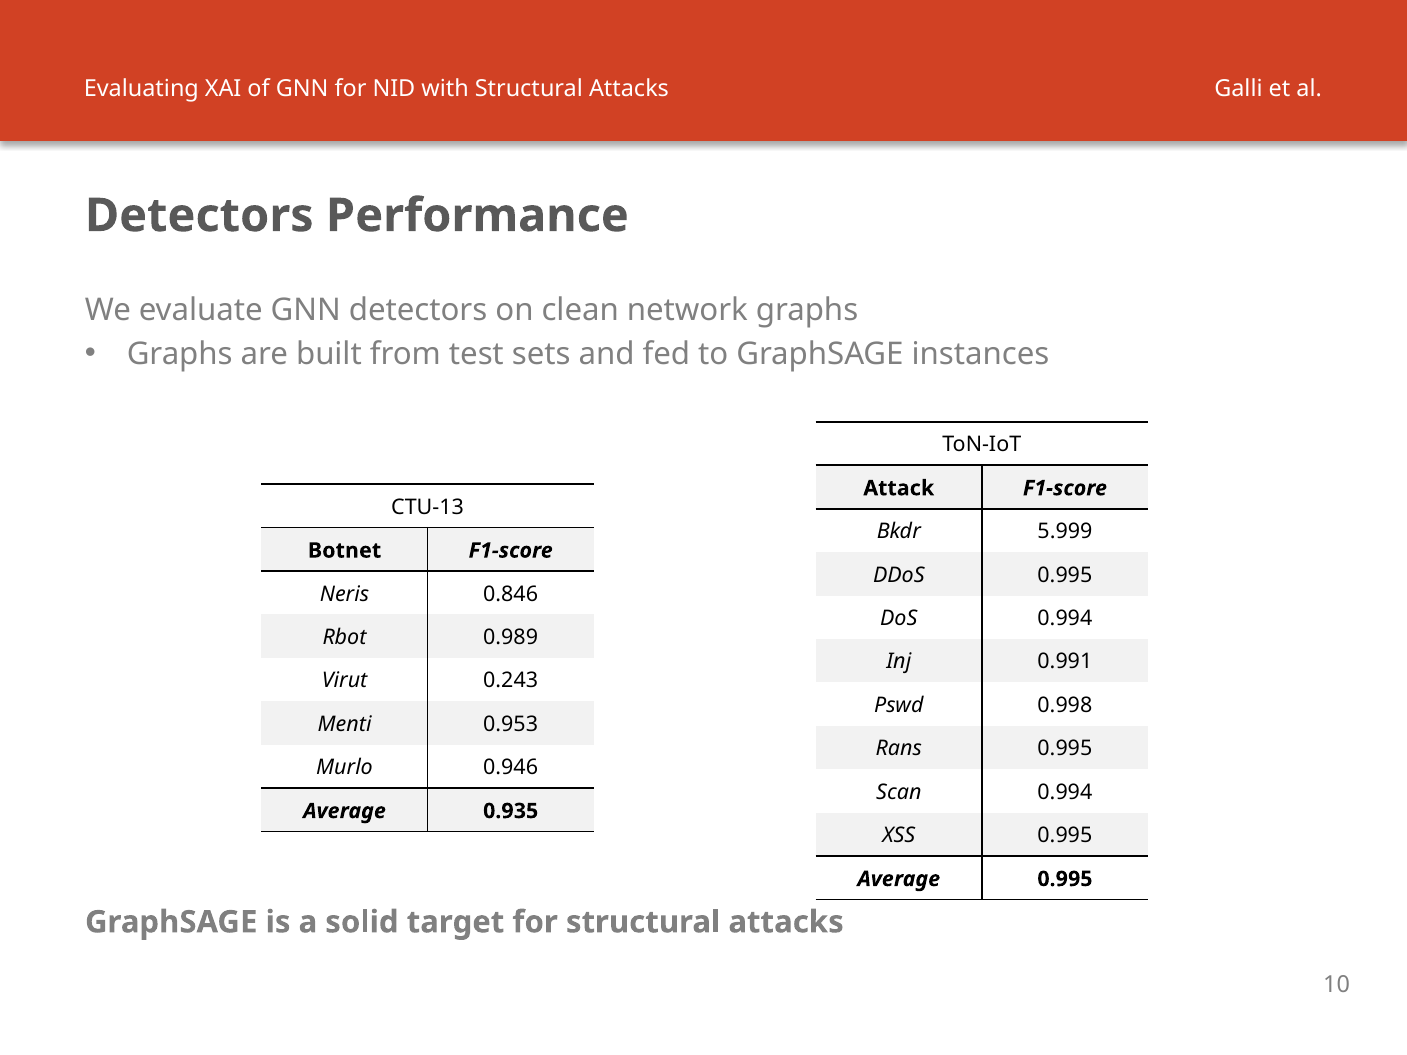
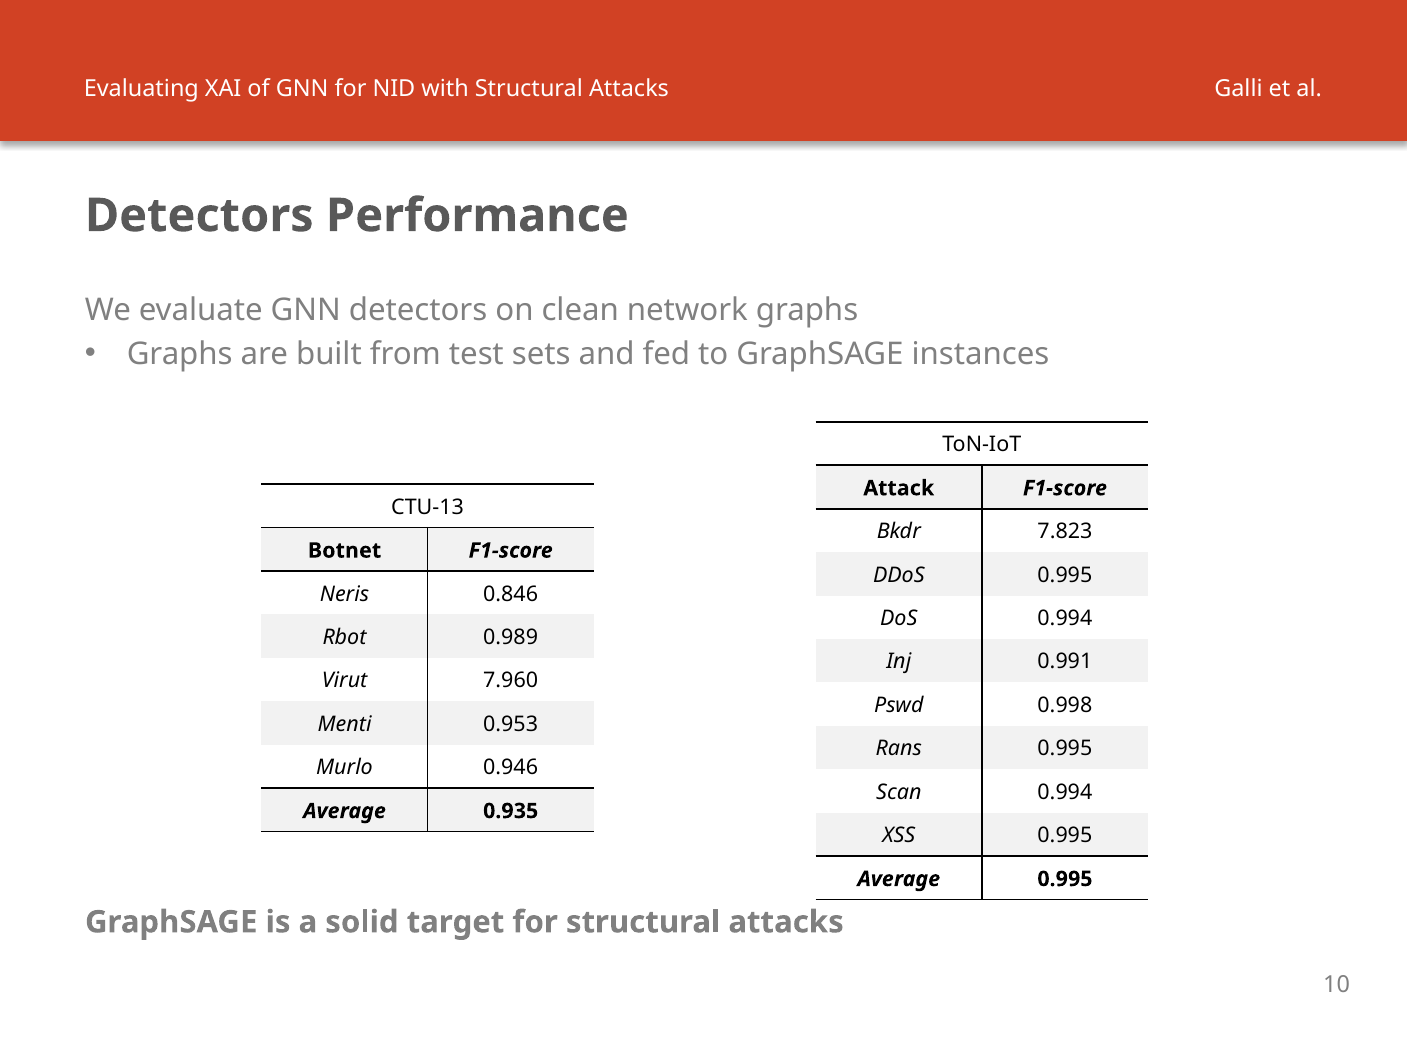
5.999: 5.999 -> 7.823
0.243: 0.243 -> 7.960
